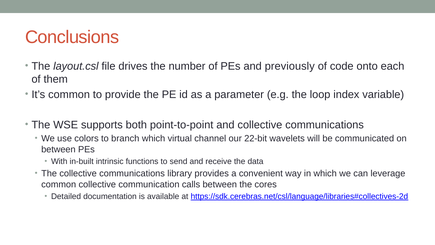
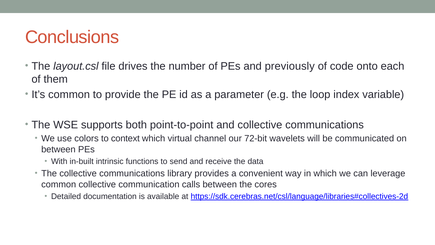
branch: branch -> context
22-bit: 22-bit -> 72-bit
